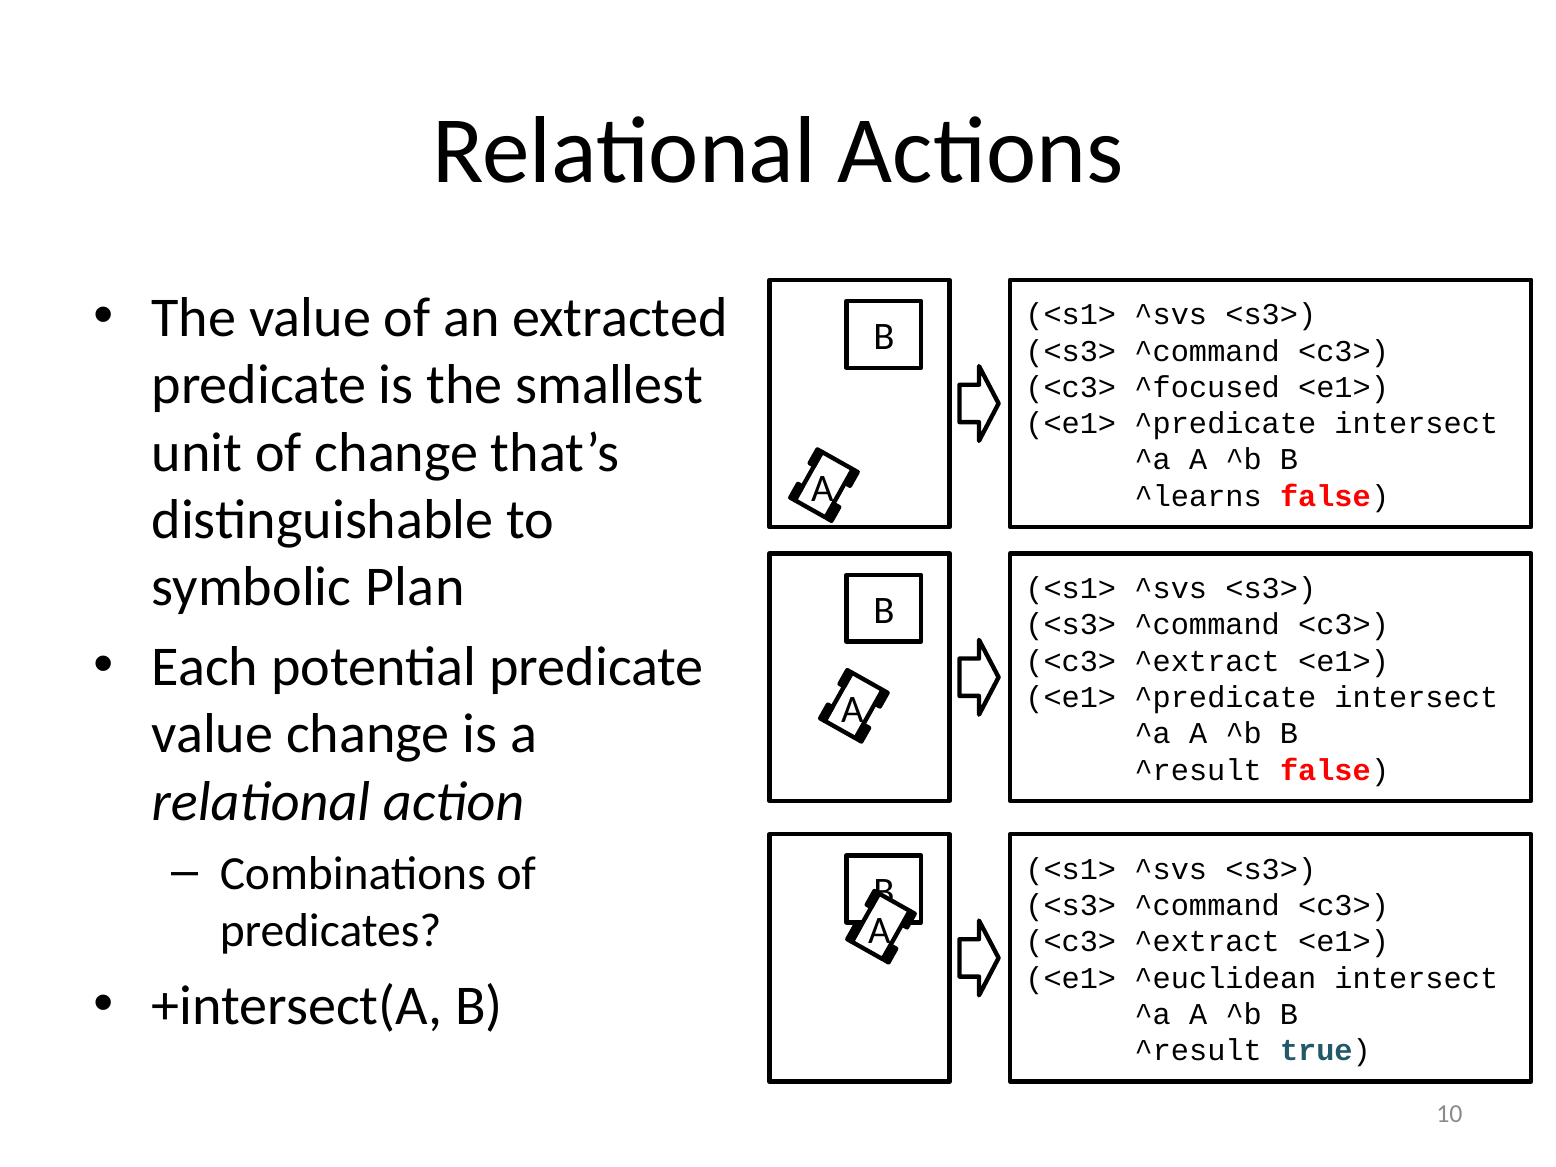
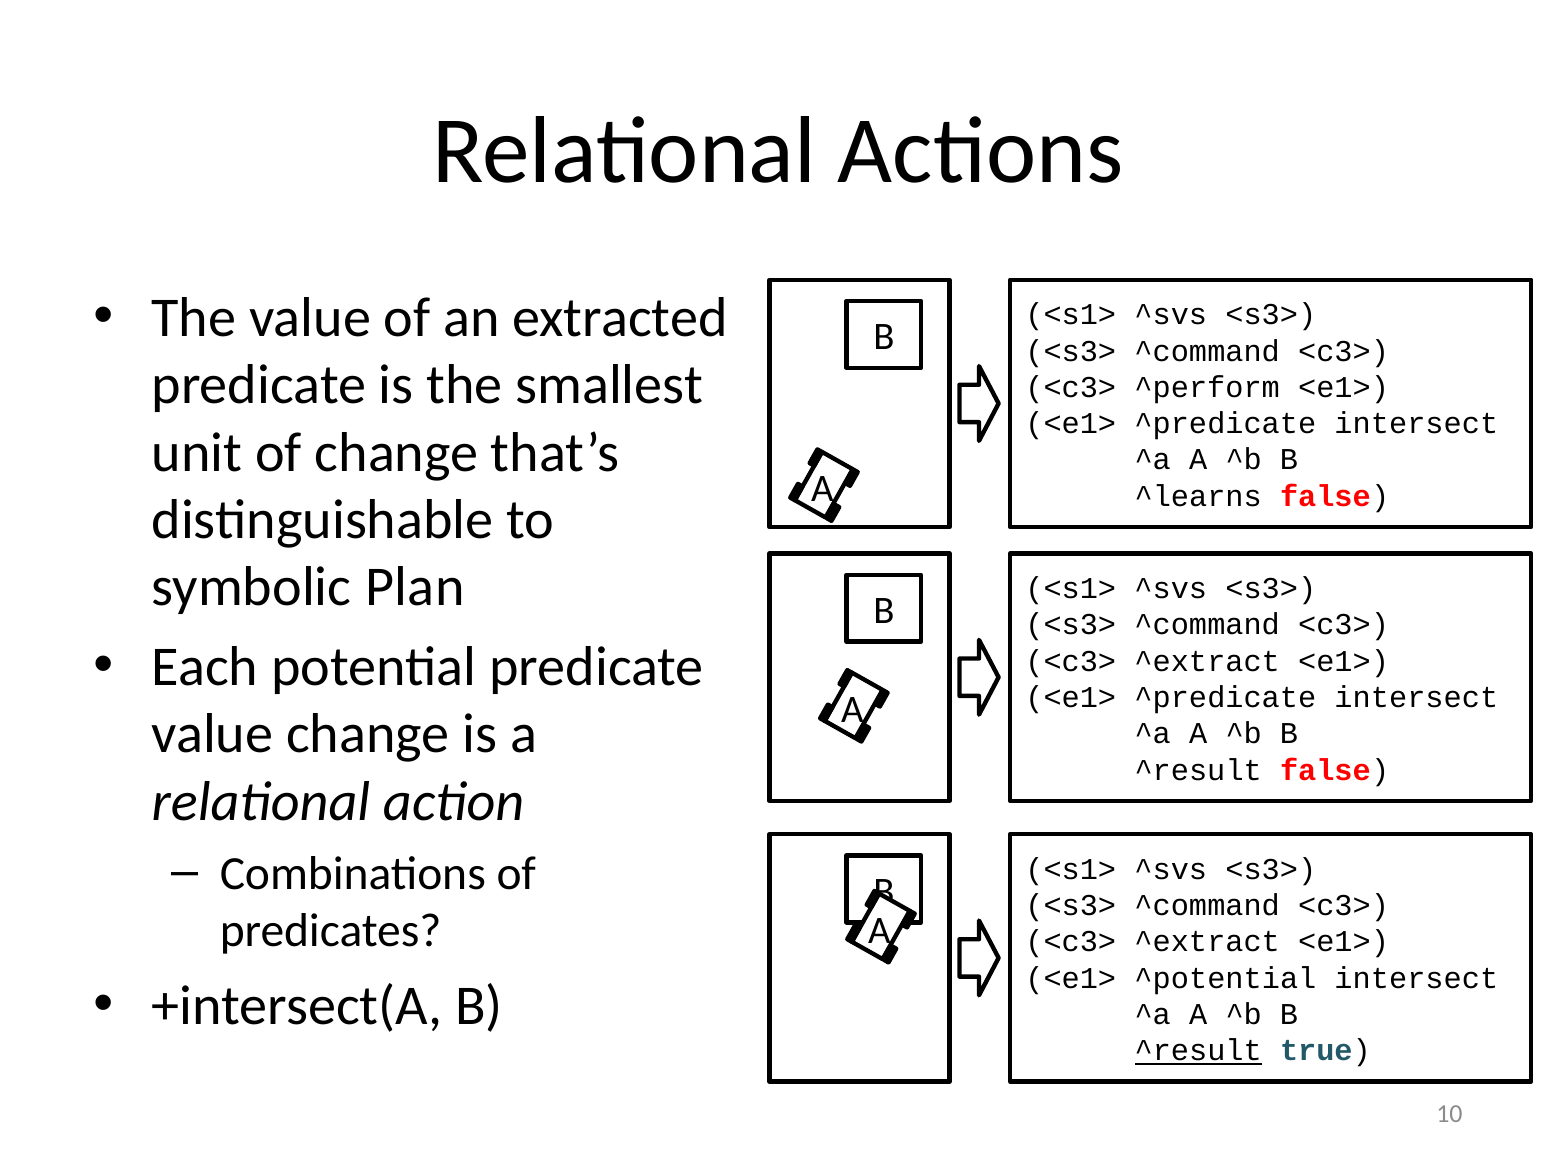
^focused: ^focused -> ^perform
^euclidean: ^euclidean -> ^potential
^result at (1198, 1051) underline: none -> present
